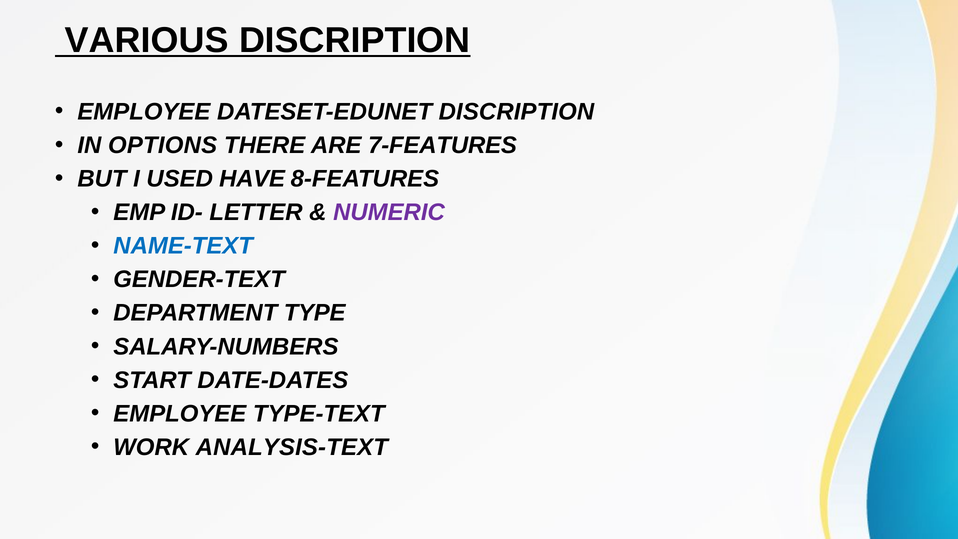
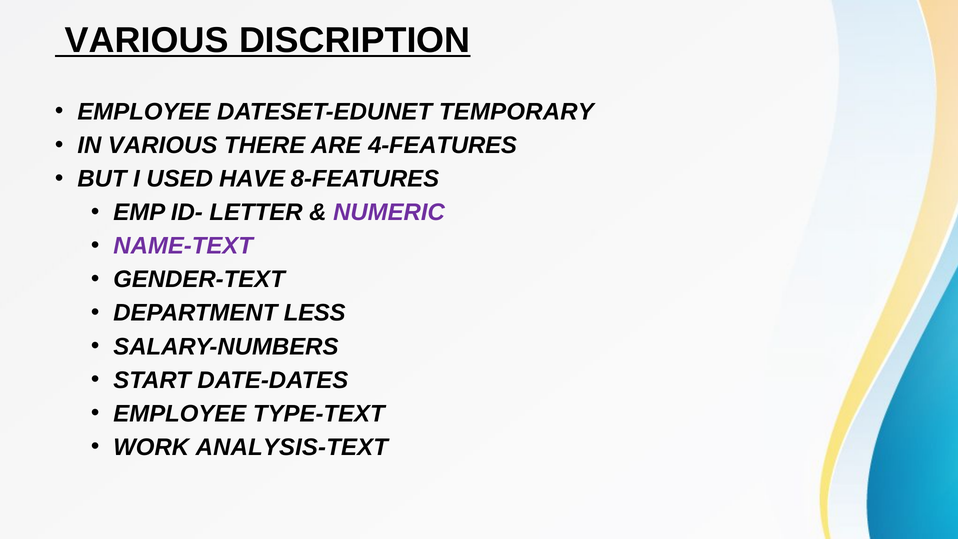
DATESET-EDUNET DISCRIPTION: DISCRIPTION -> TEMPORARY
IN OPTIONS: OPTIONS -> VARIOUS
7-FEATURES: 7-FEATURES -> 4-FEATURES
NAME-TEXT colour: blue -> purple
TYPE: TYPE -> LESS
